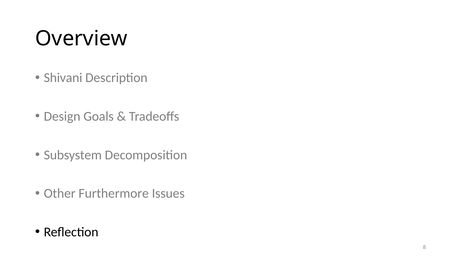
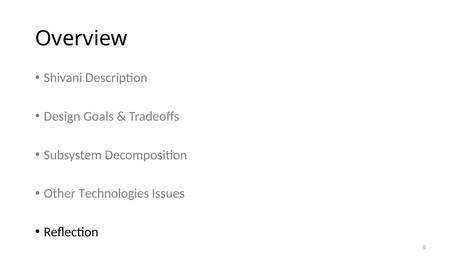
Furthermore: Furthermore -> Technologies
